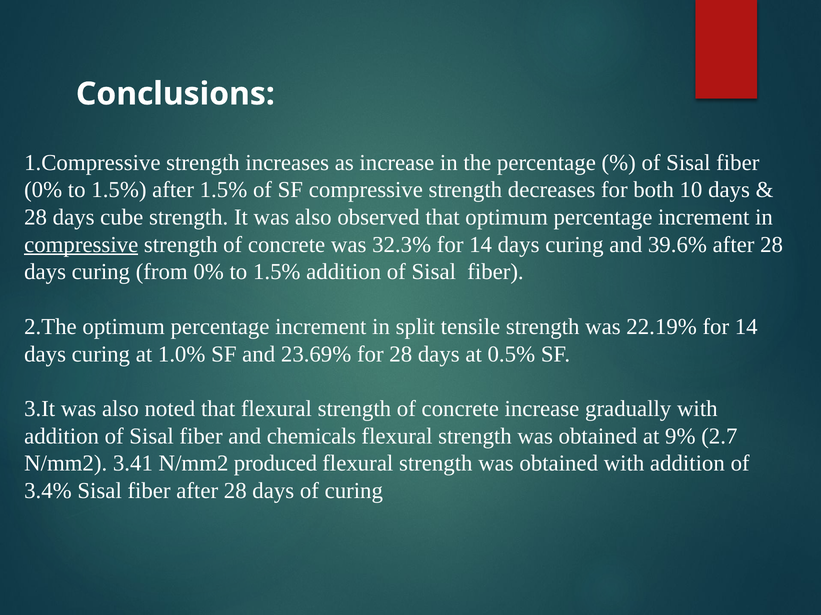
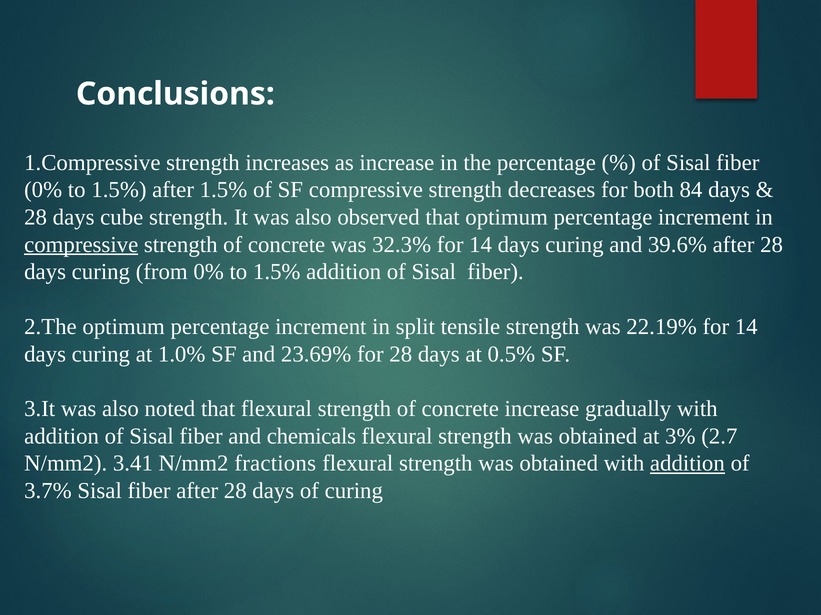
10: 10 -> 84
9%: 9% -> 3%
produced: produced -> fractions
addition at (687, 464) underline: none -> present
3.4%: 3.4% -> 3.7%
